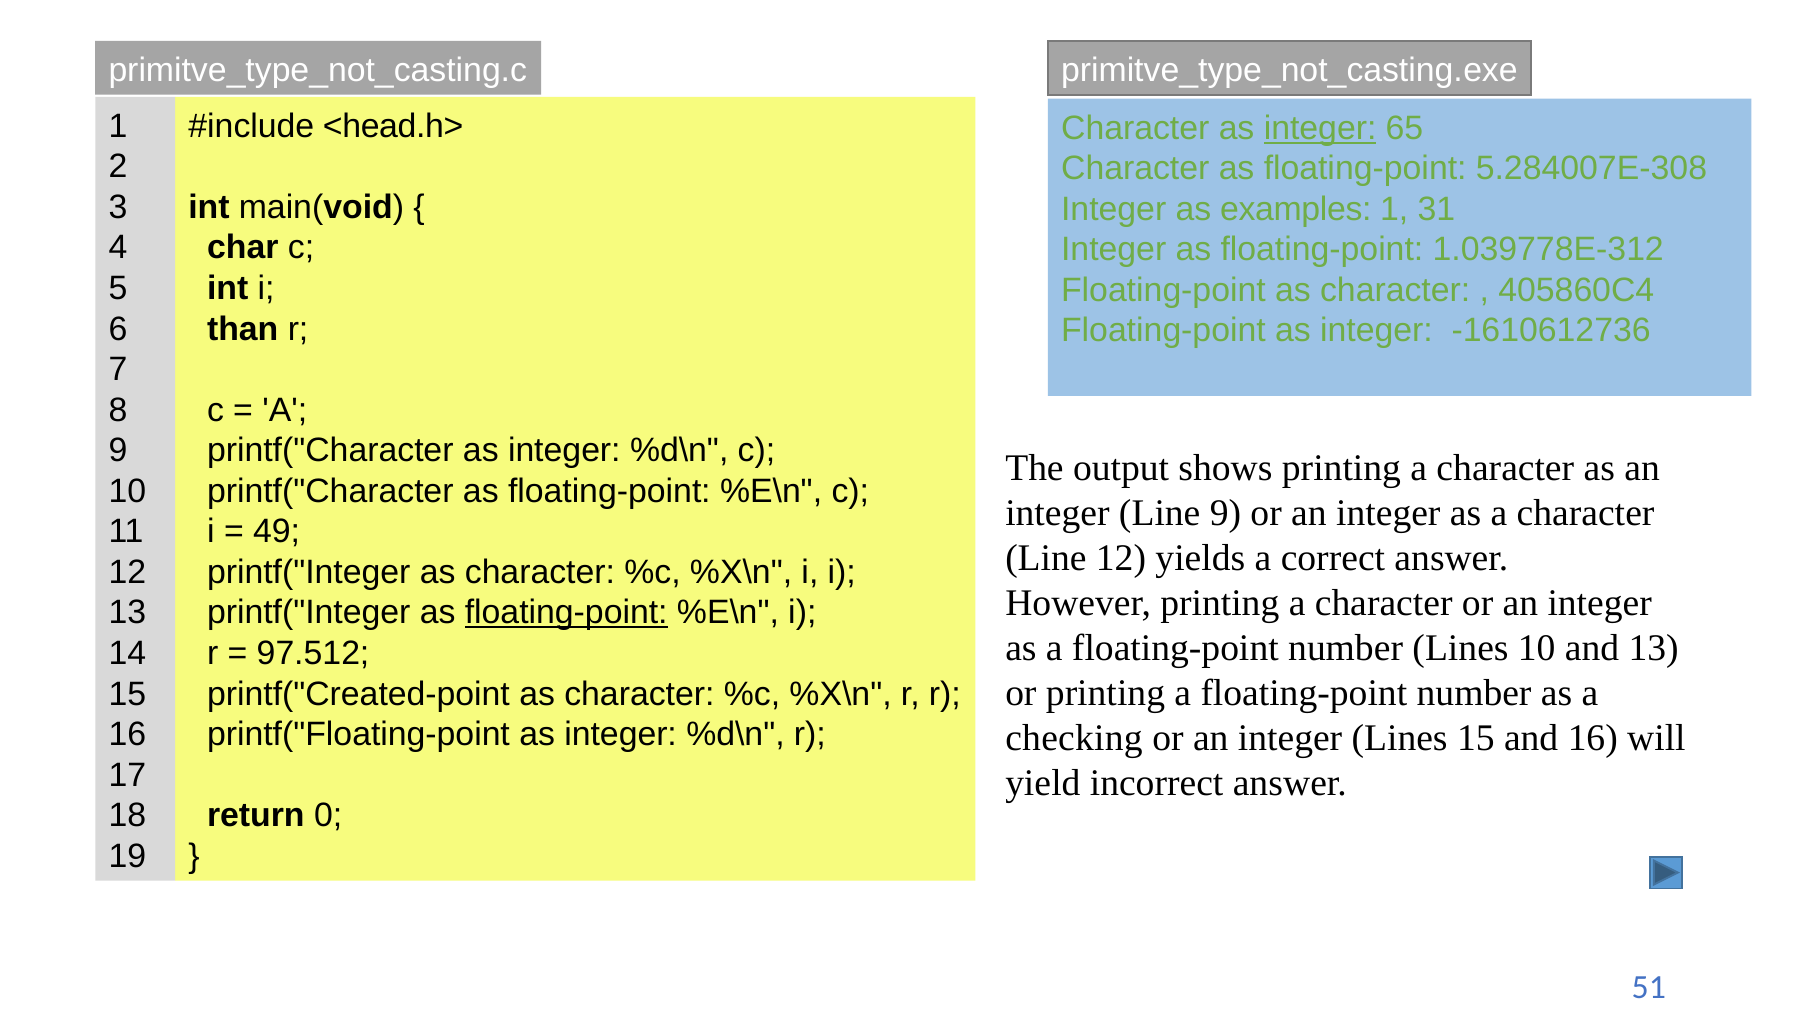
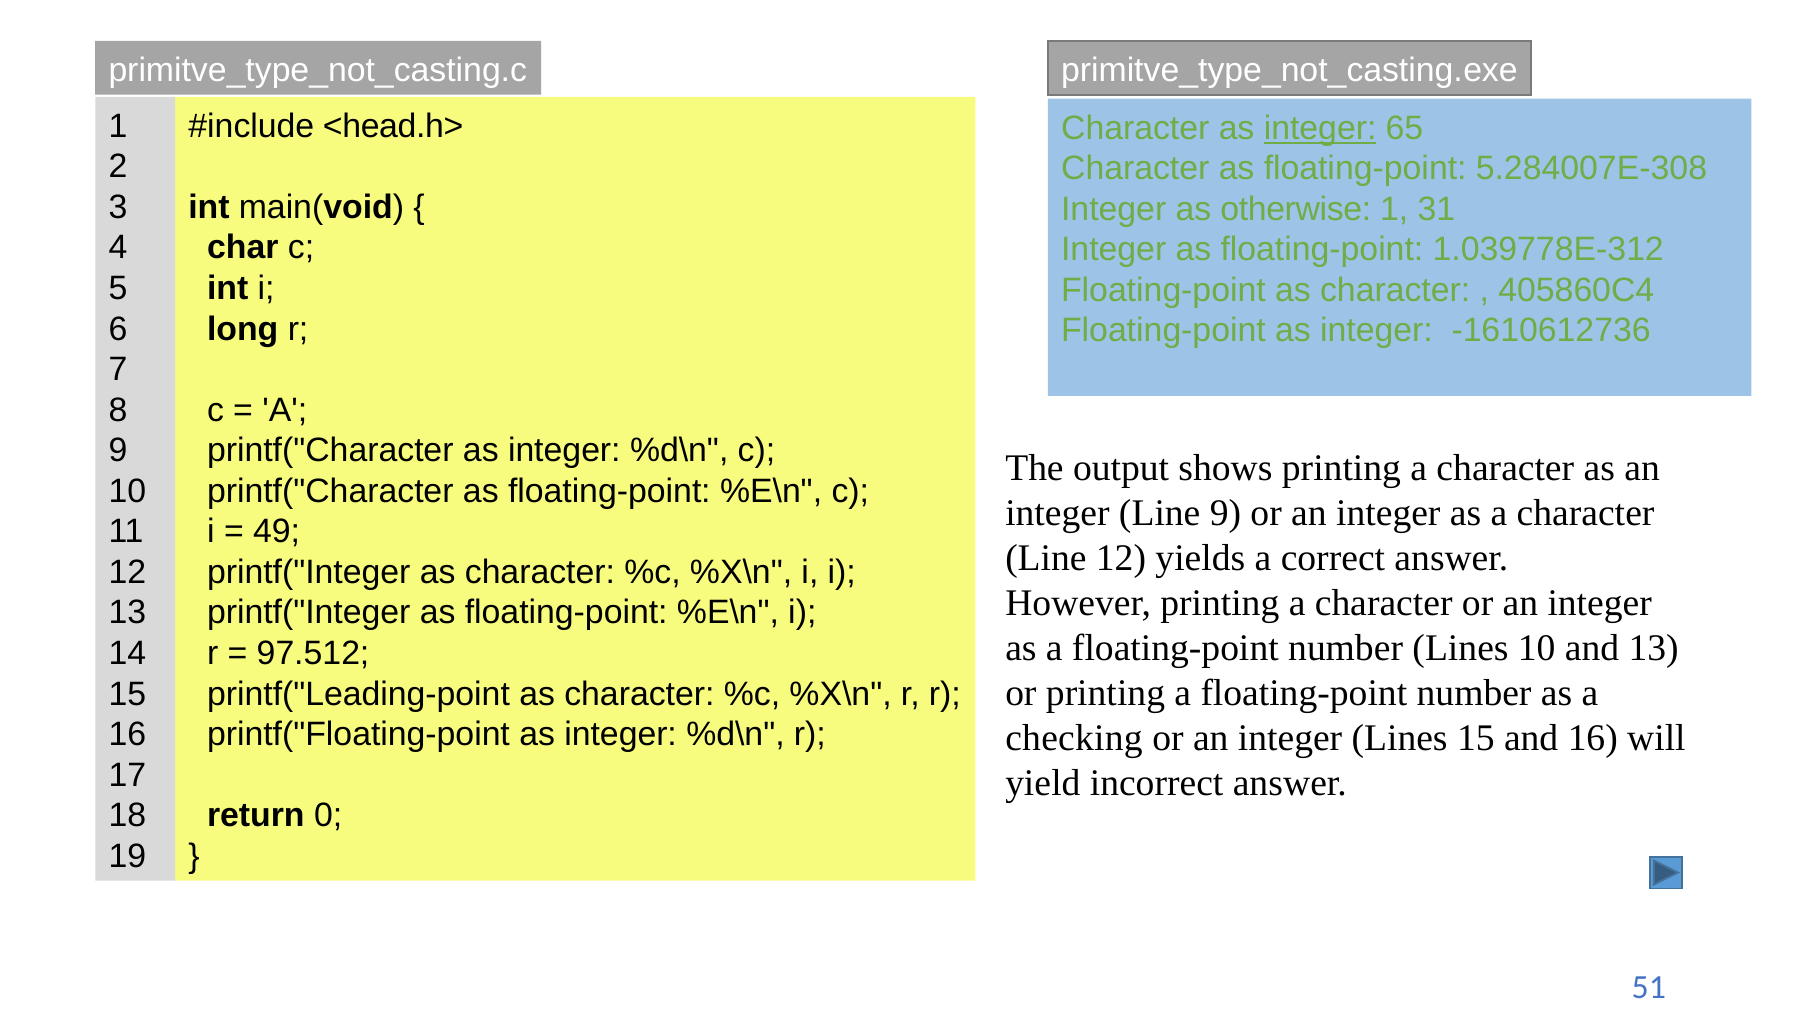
examples: examples -> otherwise
than: than -> long
floating-point at (566, 613) underline: present -> none
printf("Created-point: printf("Created-point -> printf("Leading-point
